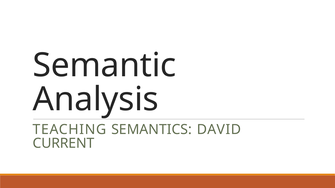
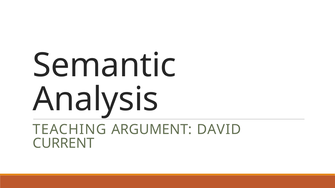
SEMANTICS: SEMANTICS -> ARGUMENT
